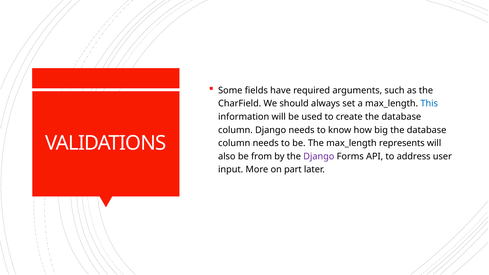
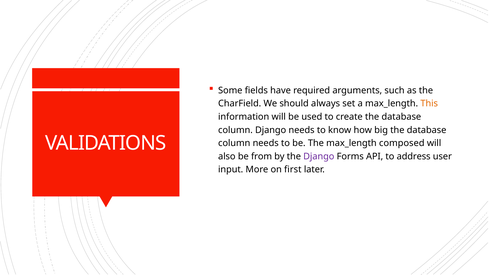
This colour: blue -> orange
represents: represents -> composed
part: part -> first
